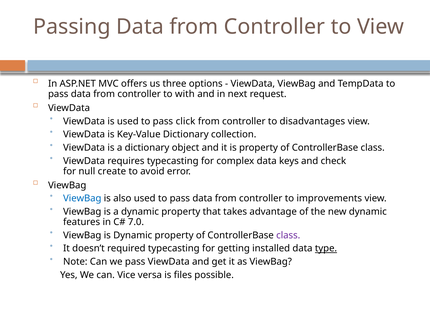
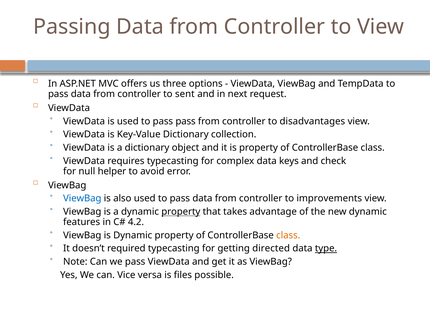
with: with -> sent
pass click: click -> pass
create: create -> helper
property at (181, 212) underline: none -> present
7.0: 7.0 -> 4.2
class at (288, 236) colour: purple -> orange
installed: installed -> directed
